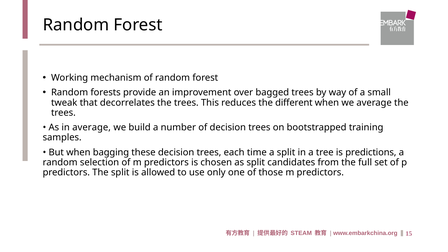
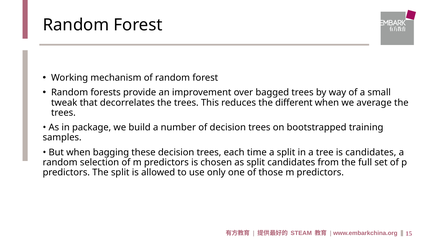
in average: average -> package
is predictions: predictions -> candidates
